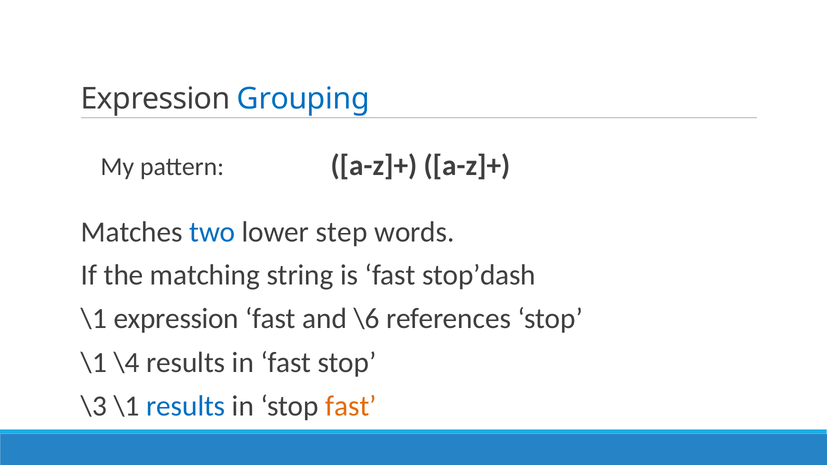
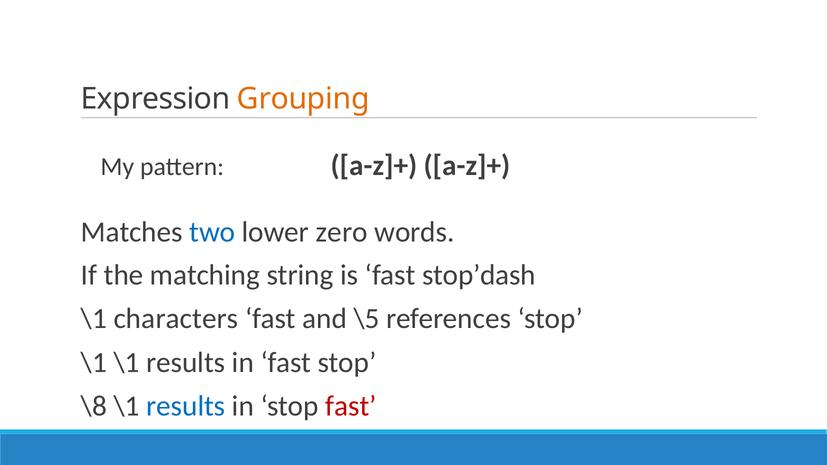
Grouping colour: blue -> orange
step: step -> zero
\1 expression: expression -> characters
\6: \6 -> \5
\1 \4: \4 -> \1
\3: \3 -> \8
fast at (351, 406) colour: orange -> red
